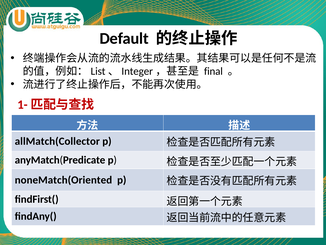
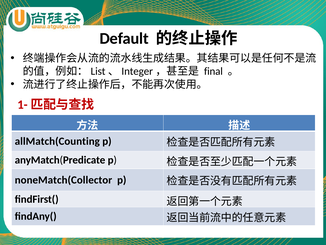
allMatch(Collector: allMatch(Collector -> allMatch(Counting
noneMatch(Oriented: noneMatch(Oriented -> noneMatch(Collector
